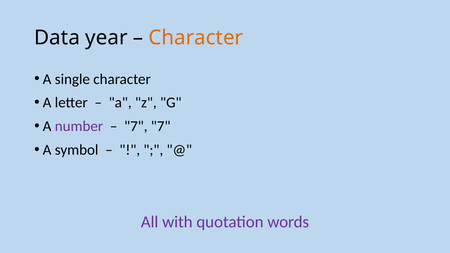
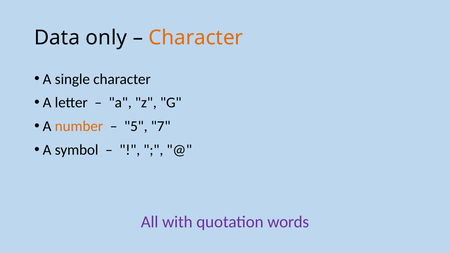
year: year -> only
number colour: purple -> orange
7 at (136, 126): 7 -> 5
